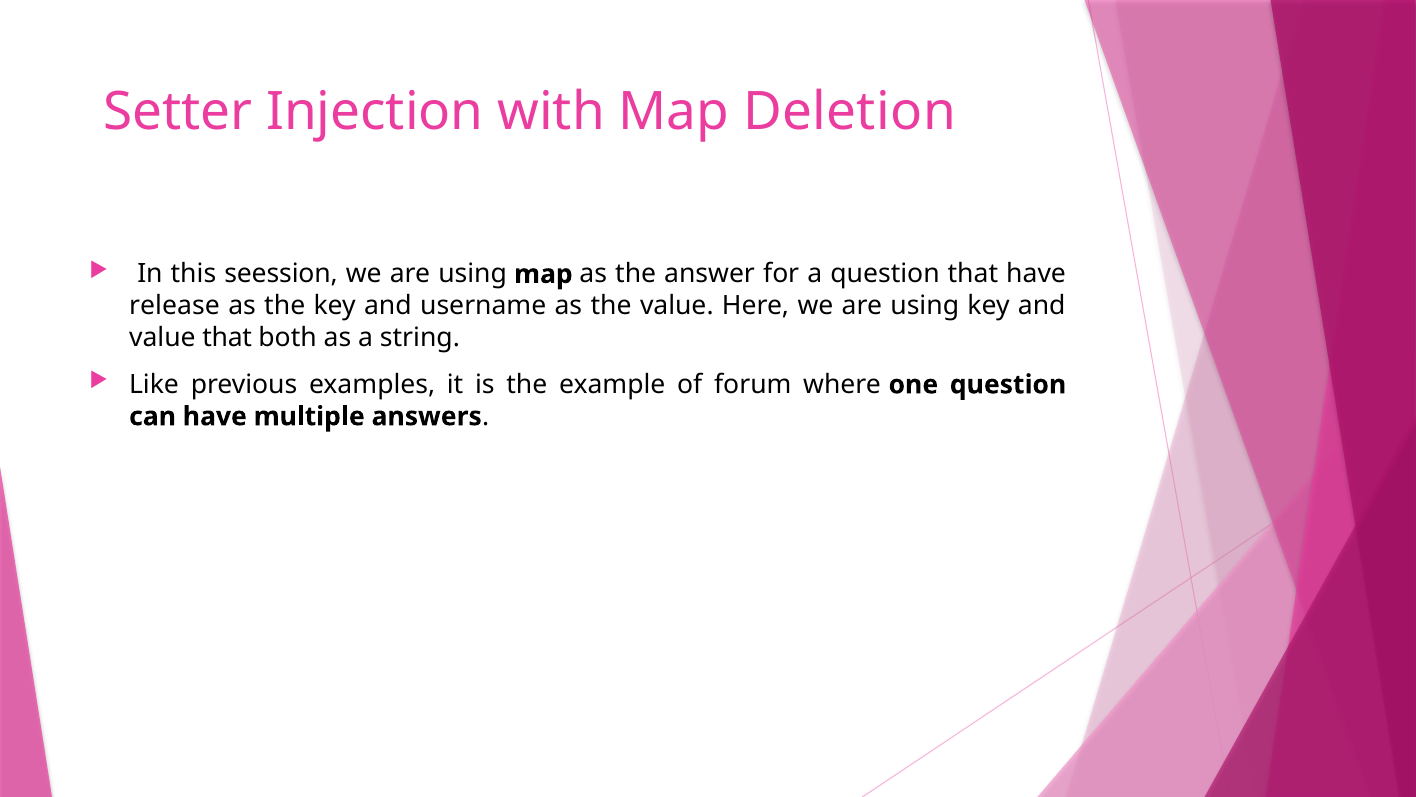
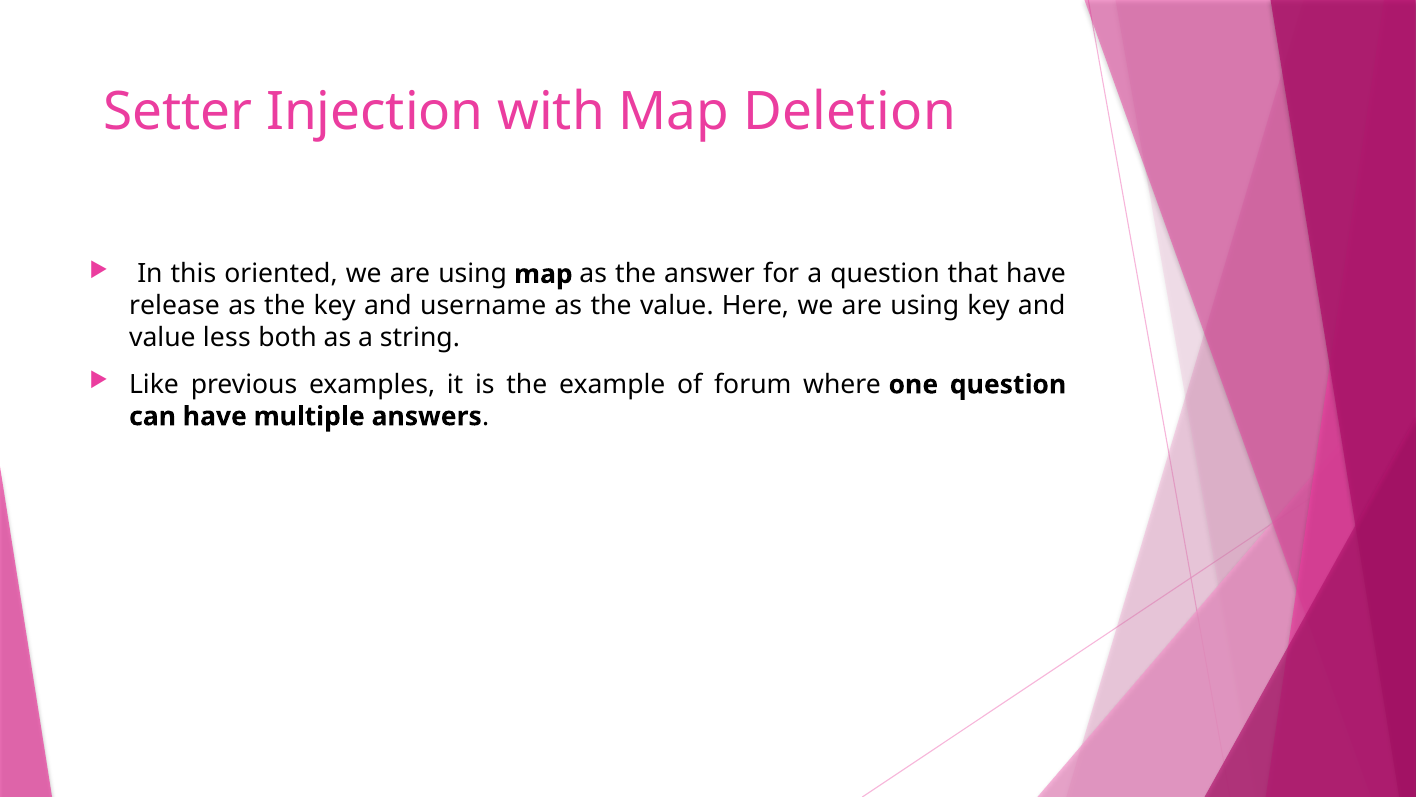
seession: seession -> oriented
value that: that -> less
